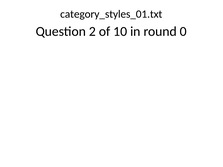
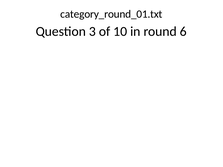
category_styles_01.txt: category_styles_01.txt -> category_round_01.txt
2: 2 -> 3
0: 0 -> 6
